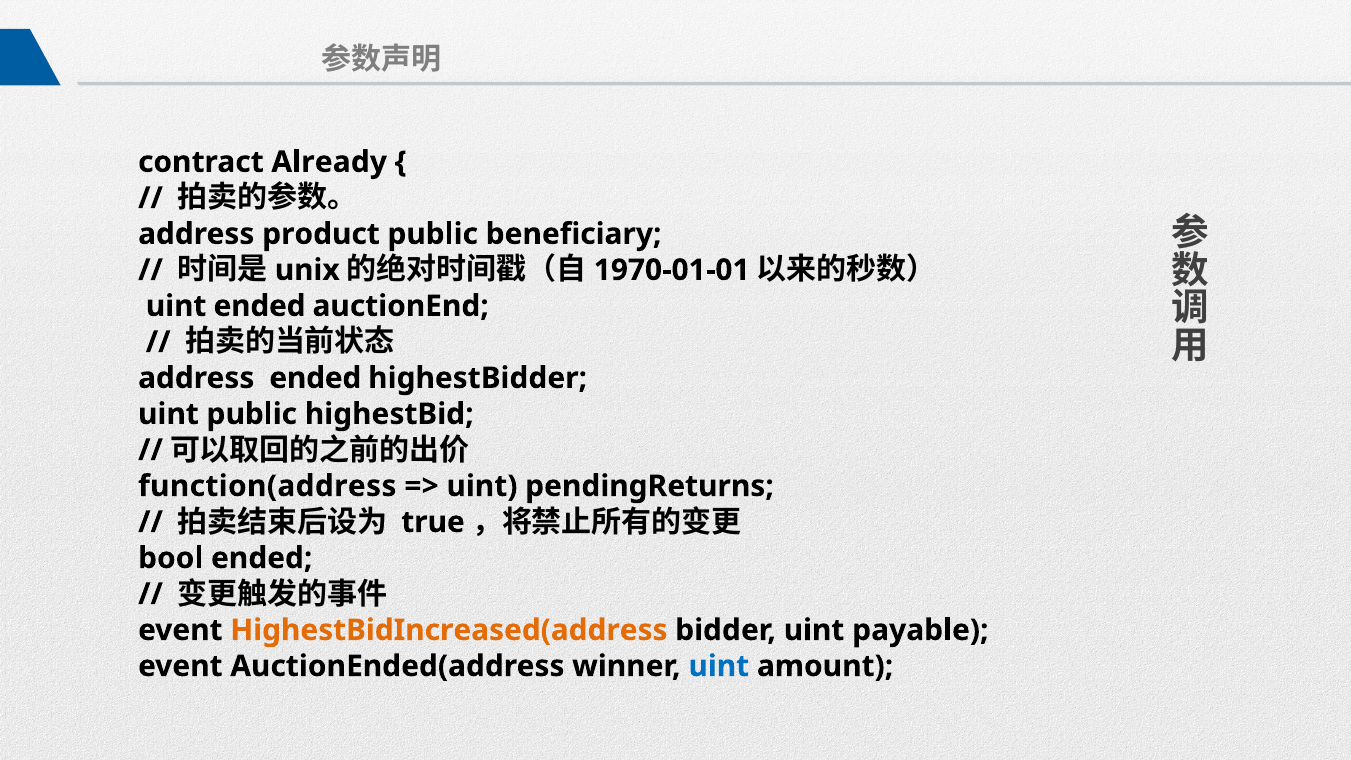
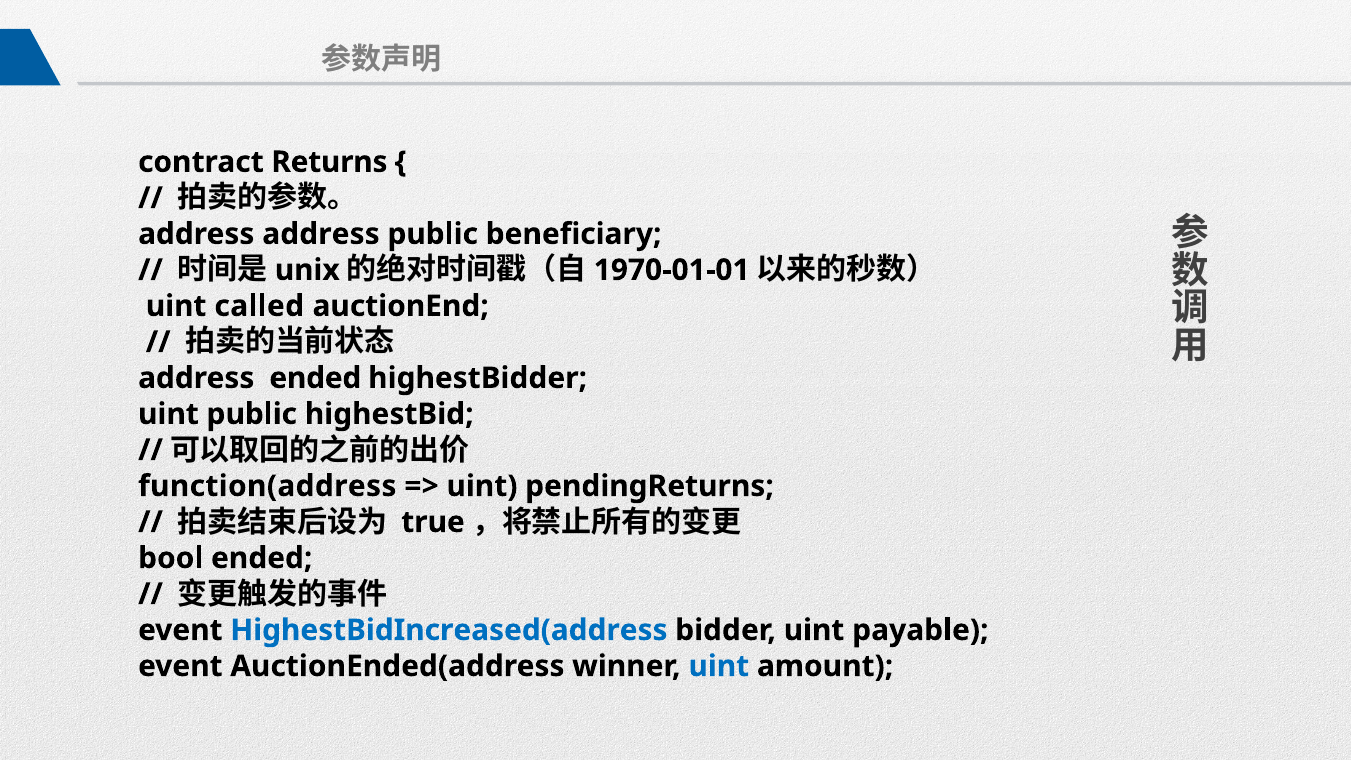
Already: Already -> Returns
address product: product -> address
uint ended: ended -> called
HighestBidIncreased(address colour: orange -> blue
